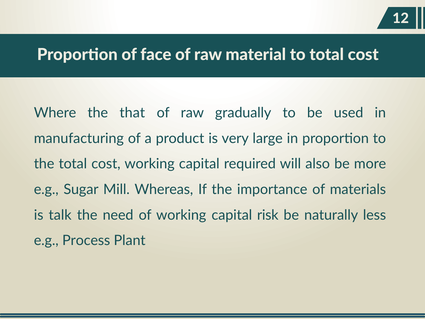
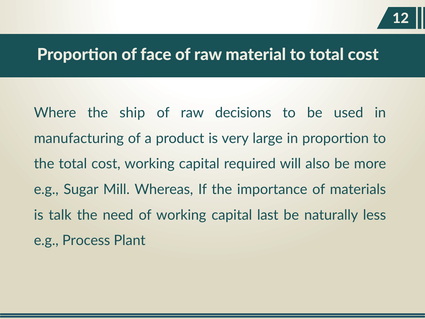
that: that -> ship
gradually: gradually -> decisions
risk: risk -> last
